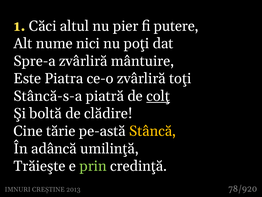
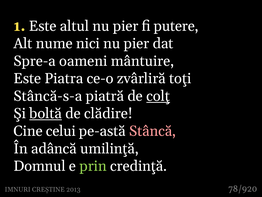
1 Căci: Căci -> Este
nici nu poţi: poţi -> pier
Spre-a zvârliră: zvârliră -> oameni
boltă underline: none -> present
tărie: tărie -> celui
Stâncă colour: yellow -> pink
Trăieşte: Trăieşte -> Domnul
